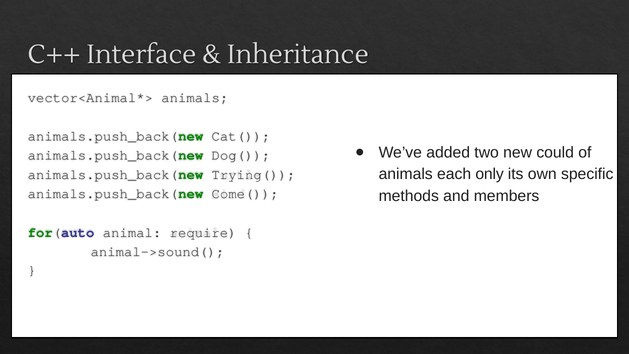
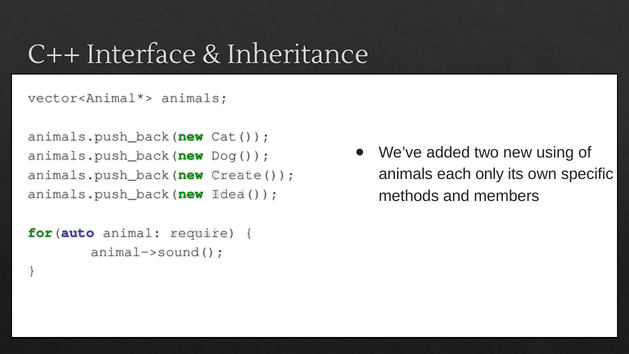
could: could -> using
Trying(: Trying( -> Create(
Come(: Come( -> Idea(
